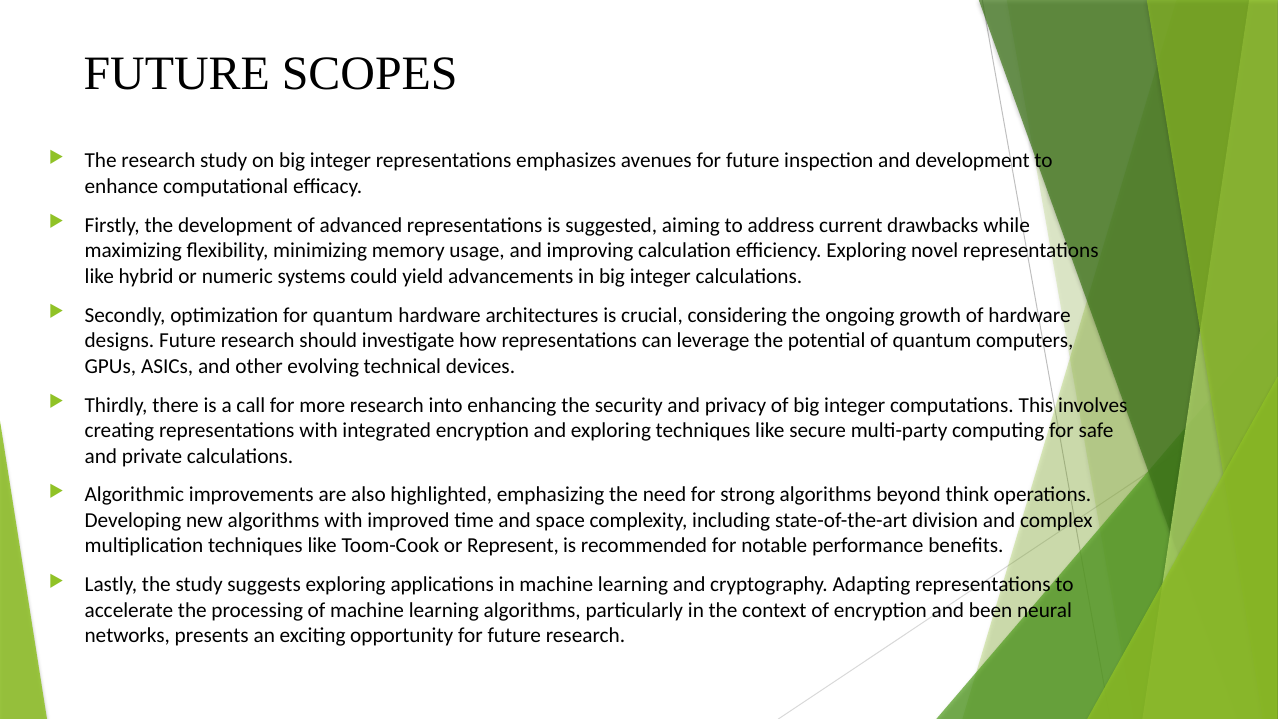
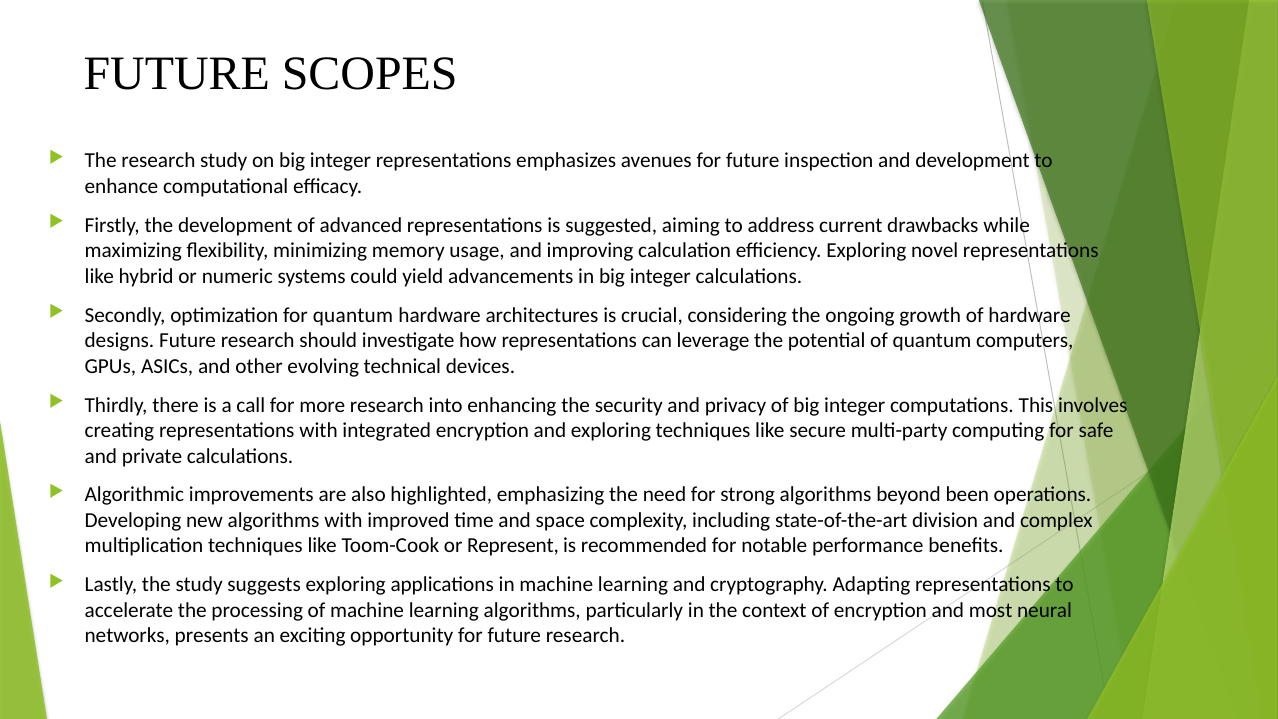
think: think -> been
been: been -> most
